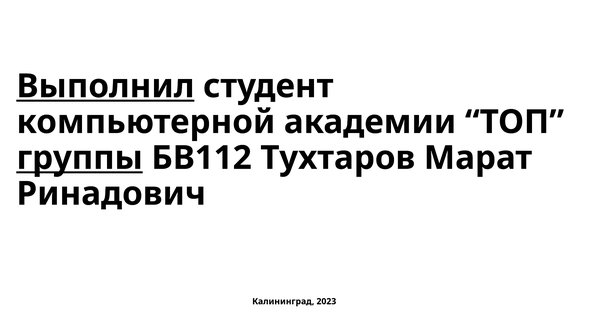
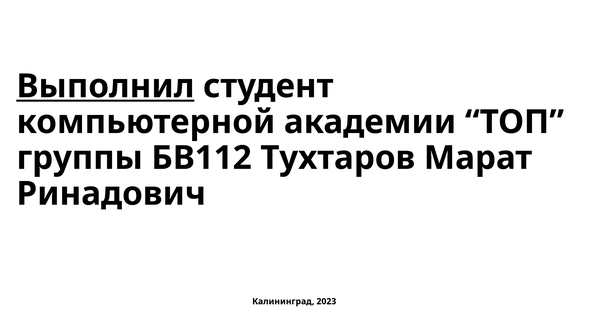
группы underline: present -> none
